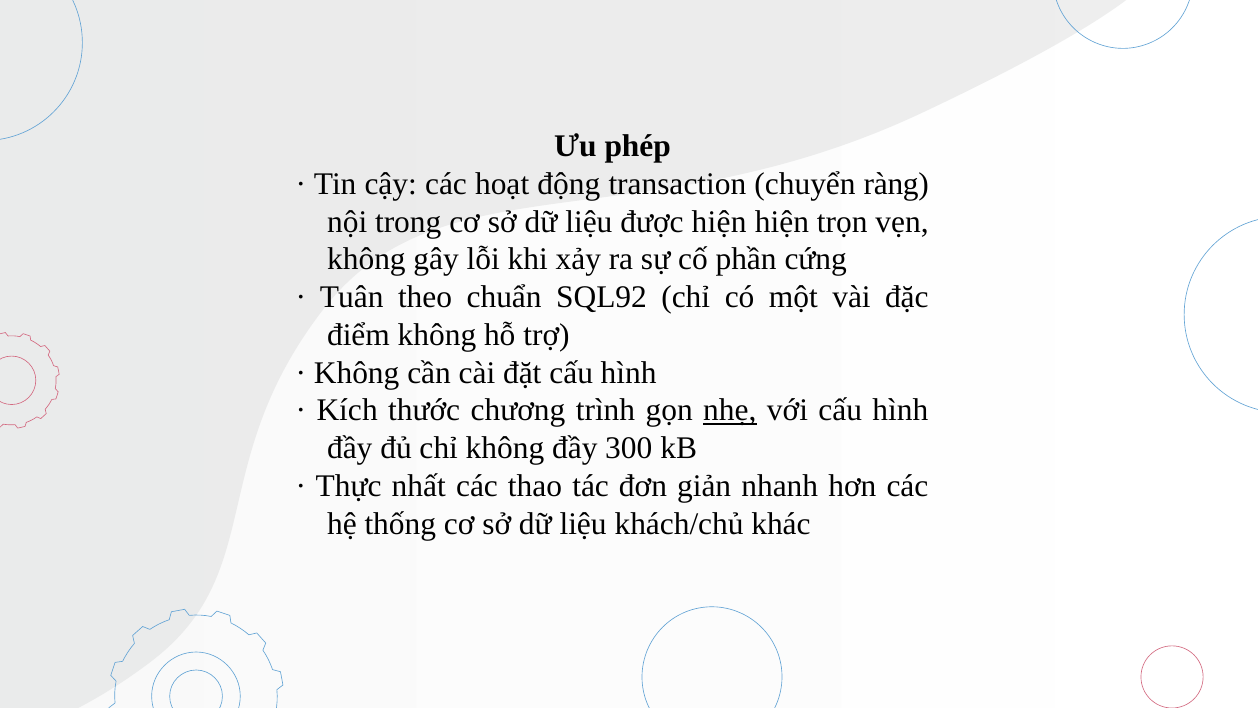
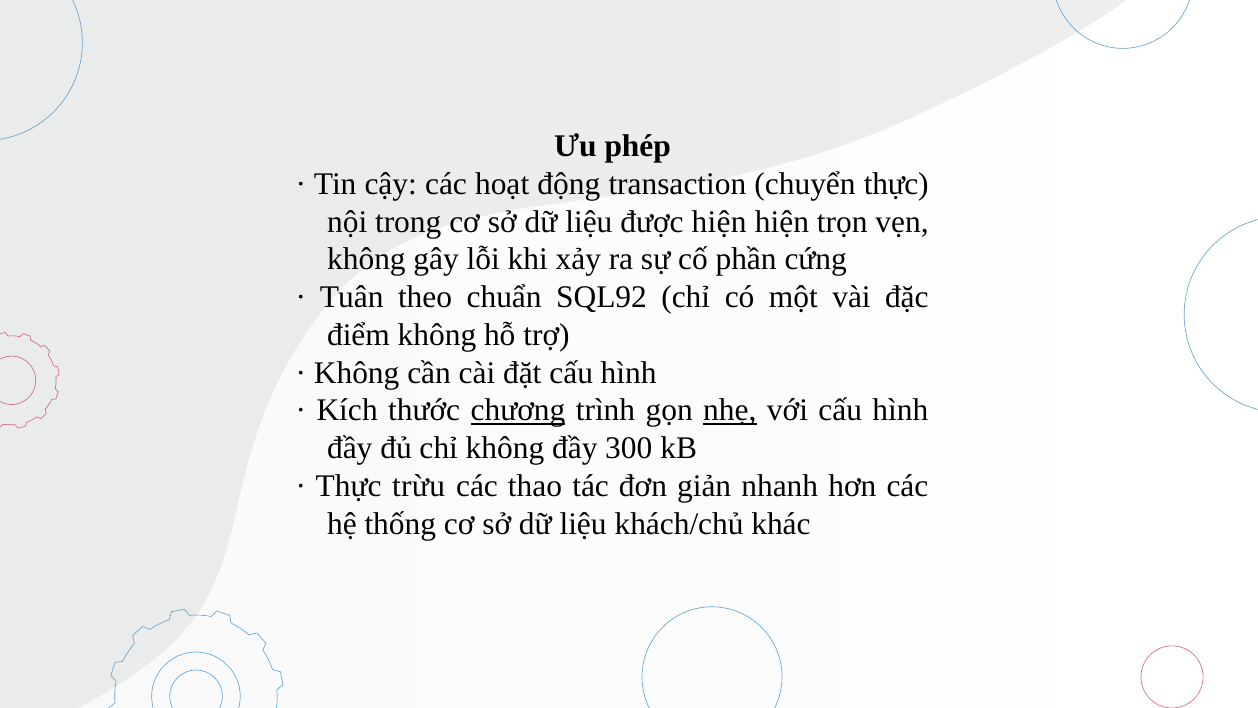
chuyển ràng: ràng -> thực
chương underline: none -> present
nhất: nhất -> trừu
